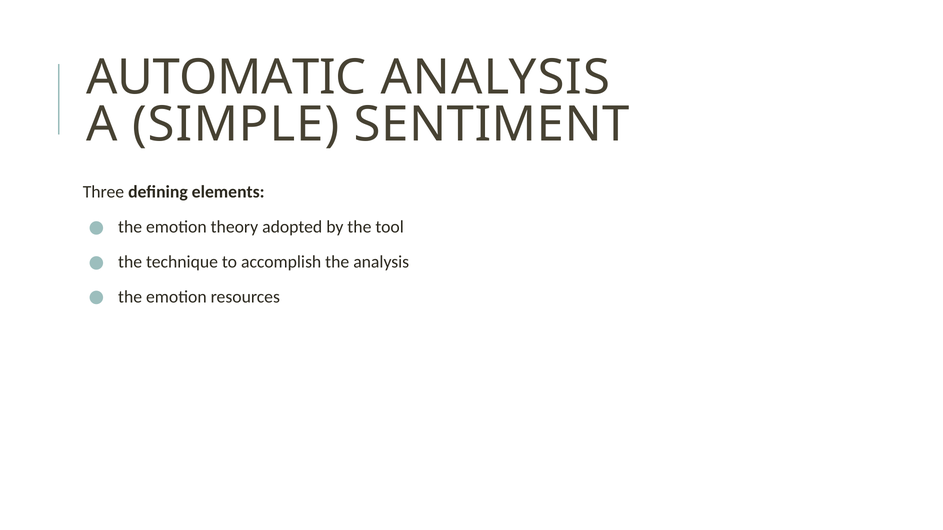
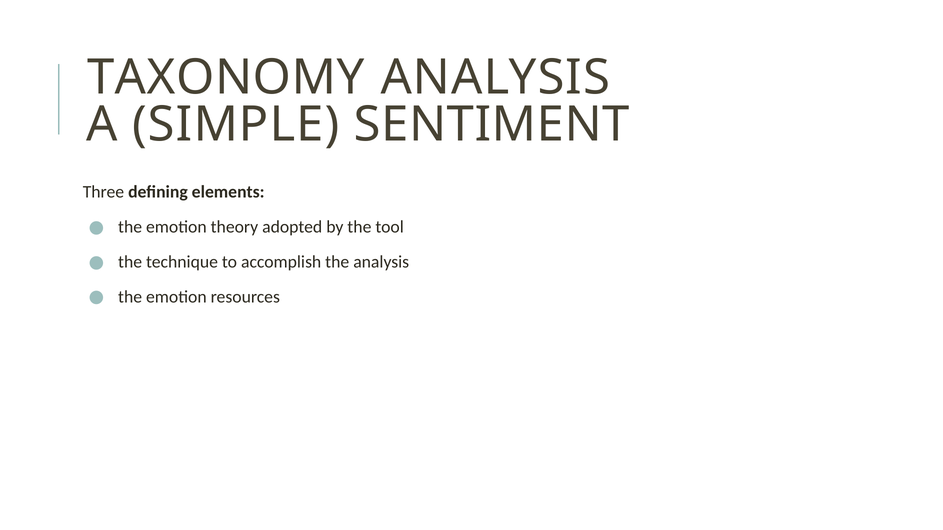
AUTOMATIC: AUTOMATIC -> TAXONOMY
